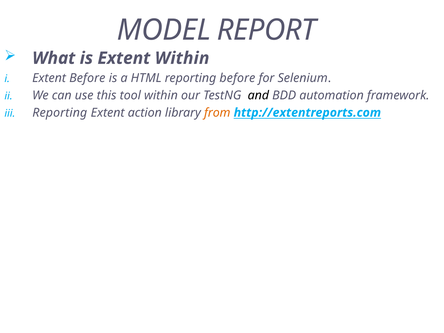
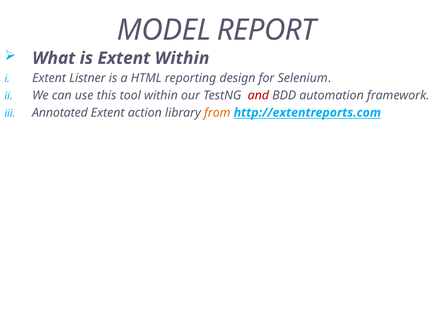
Extent Before: Before -> Listner
reporting before: before -> design
and colour: black -> red
Reporting at (60, 113): Reporting -> Annotated
